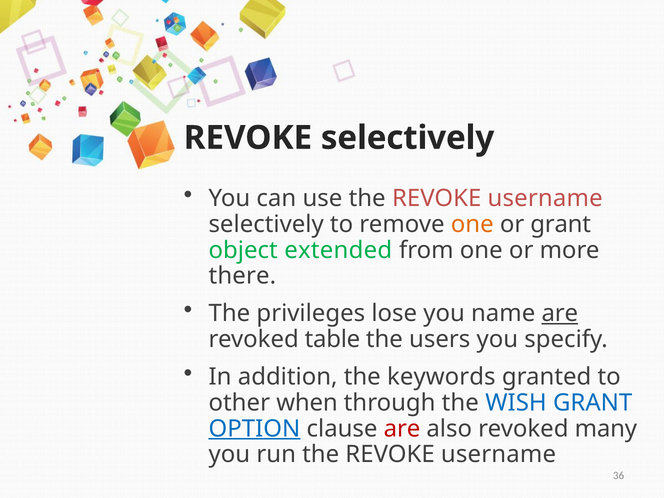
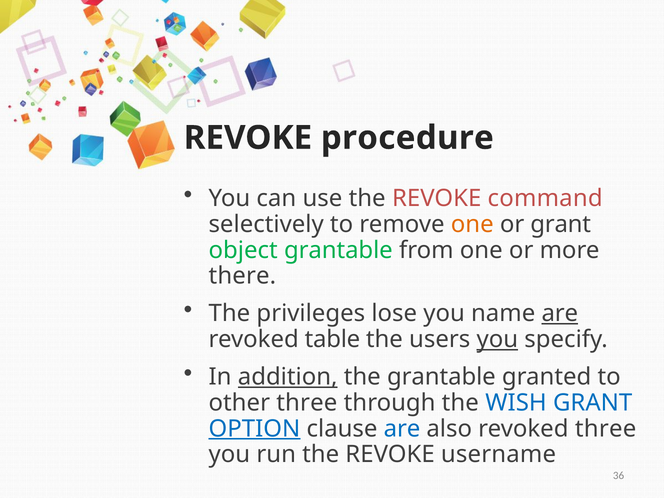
REVOKE selectively: selectively -> procedure
use the REVOKE username: username -> command
object extended: extended -> grantable
you at (497, 339) underline: none -> present
addition underline: none -> present
the keywords: keywords -> grantable
other when: when -> three
are at (402, 429) colour: red -> blue
revoked many: many -> three
